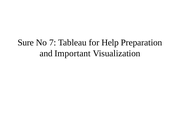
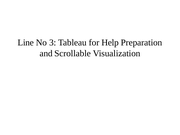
Sure: Sure -> Line
7: 7 -> 3
Important: Important -> Scrollable
